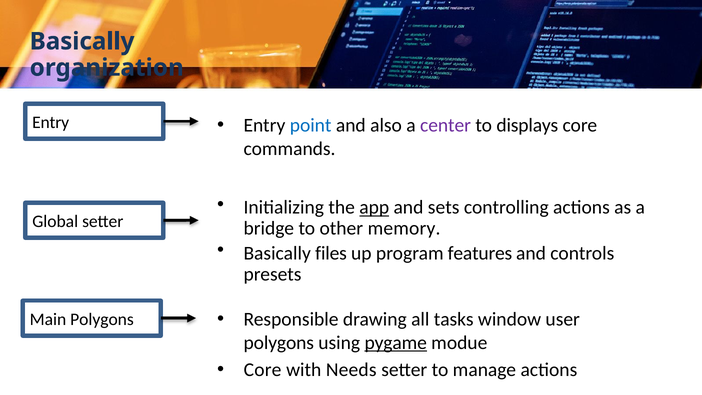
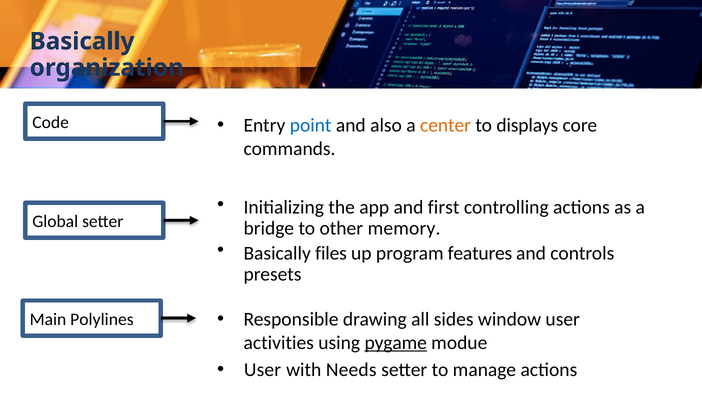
center colour: purple -> orange
Entry at (51, 122): Entry -> Code
app underline: present -> none
sets: sets -> first
tasks: tasks -> sides
Main Polygons: Polygons -> Polylines
polygons at (279, 343): polygons -> activities
Core at (263, 370): Core -> User
